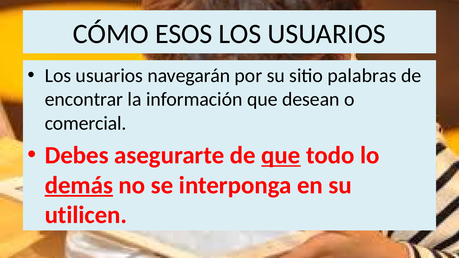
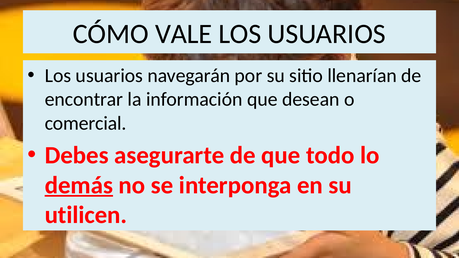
ESOS: ESOS -> VALE
palabras: palabras -> llenarían
que at (281, 155) underline: present -> none
